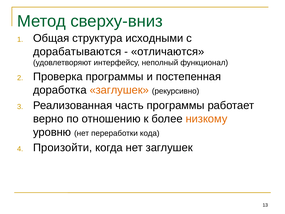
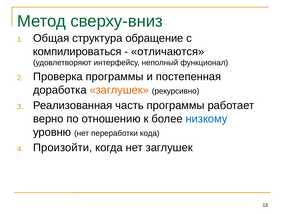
исходными: исходными -> обращение
дорабатываются: дорабатываются -> компилироваться
низкому colour: orange -> blue
